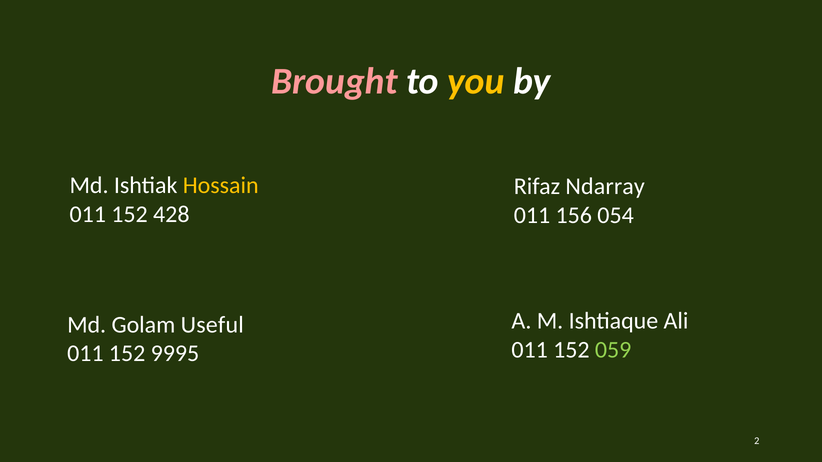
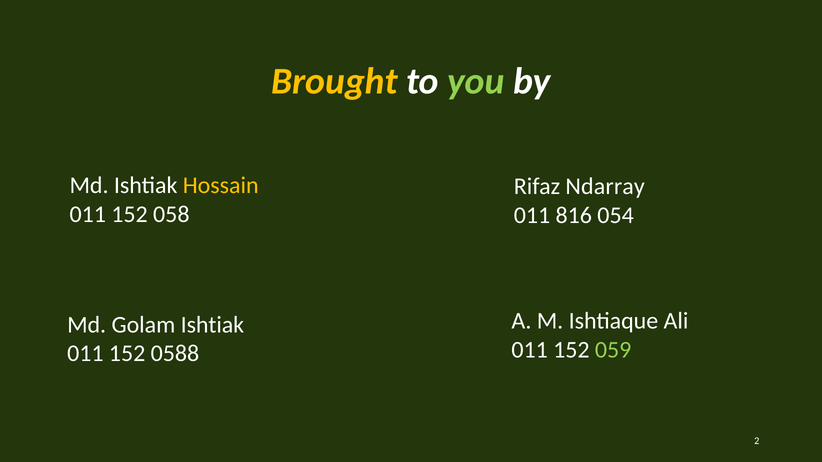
Brought colour: pink -> yellow
you colour: yellow -> light green
428: 428 -> 058
156: 156 -> 816
Golam Useful: Useful -> Ishtiak
9995: 9995 -> 0588
